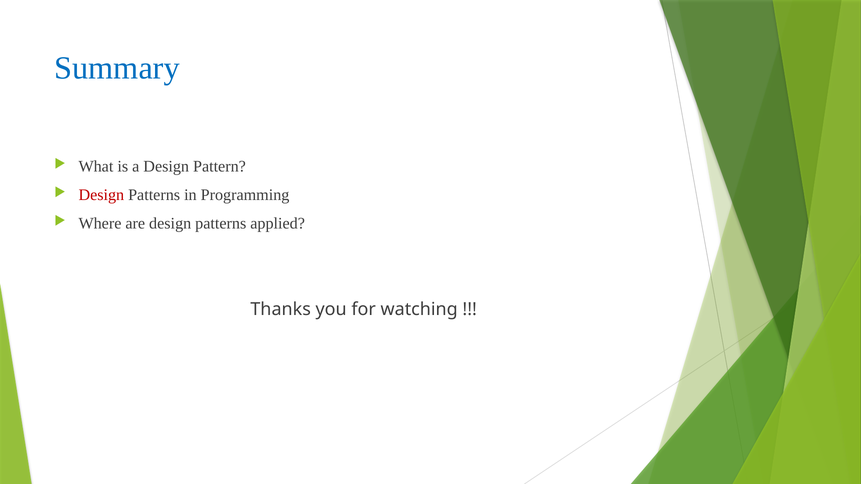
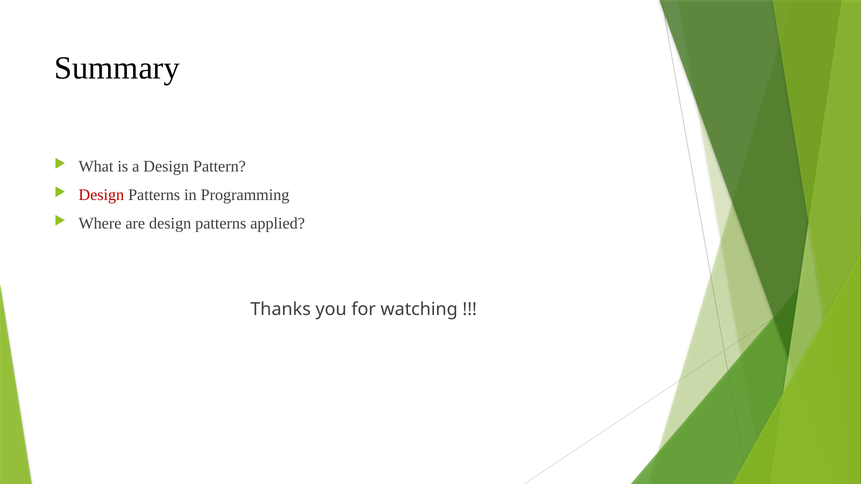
Summary colour: blue -> black
